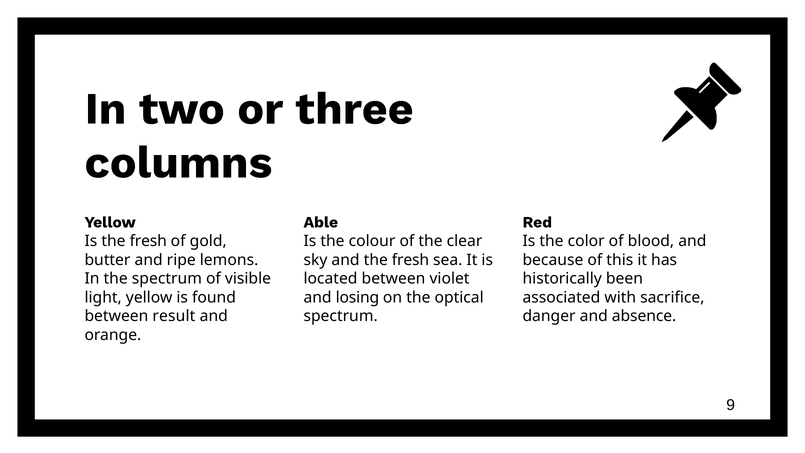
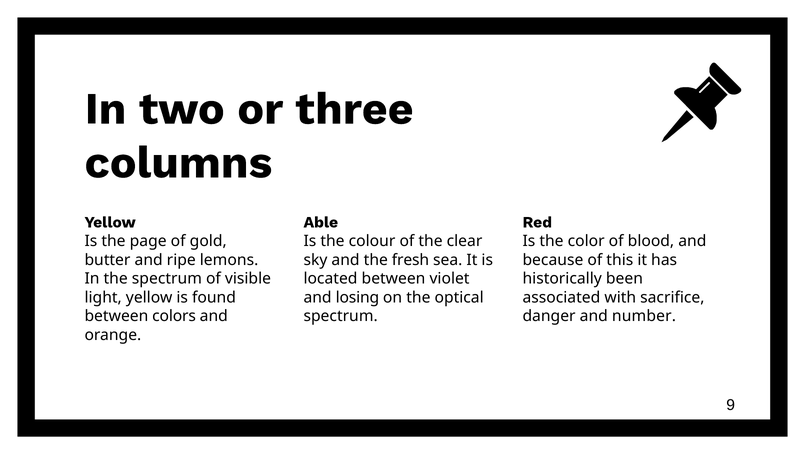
Is the fresh: fresh -> page
result: result -> colors
absence: absence -> number
